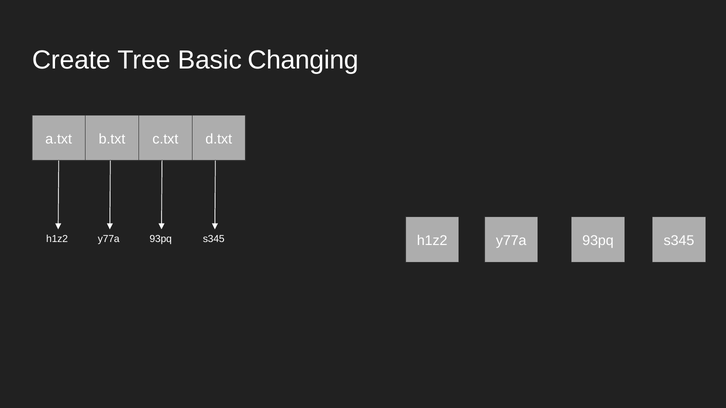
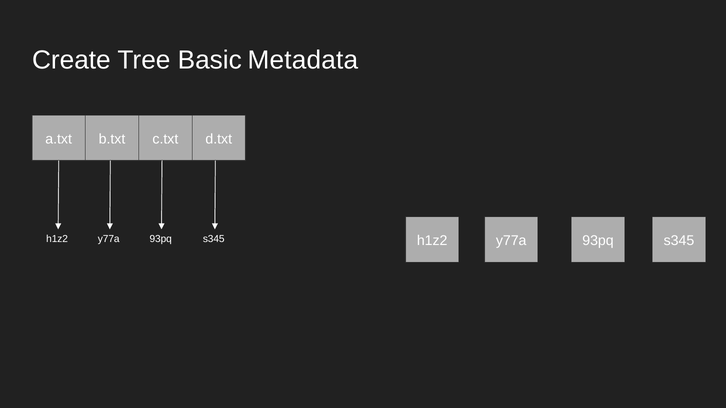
Changing: Changing -> Metadata
